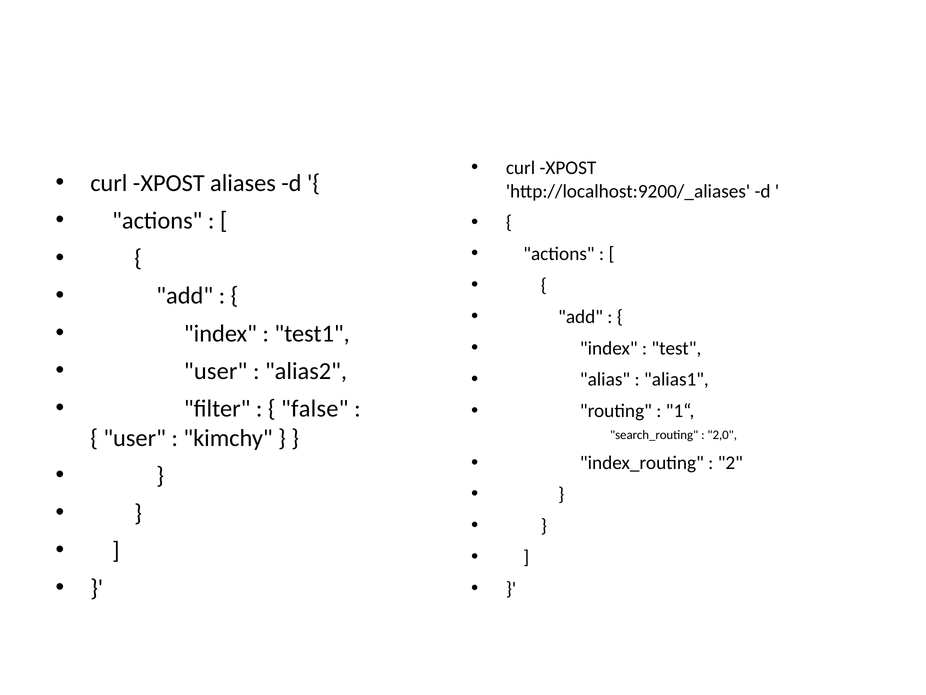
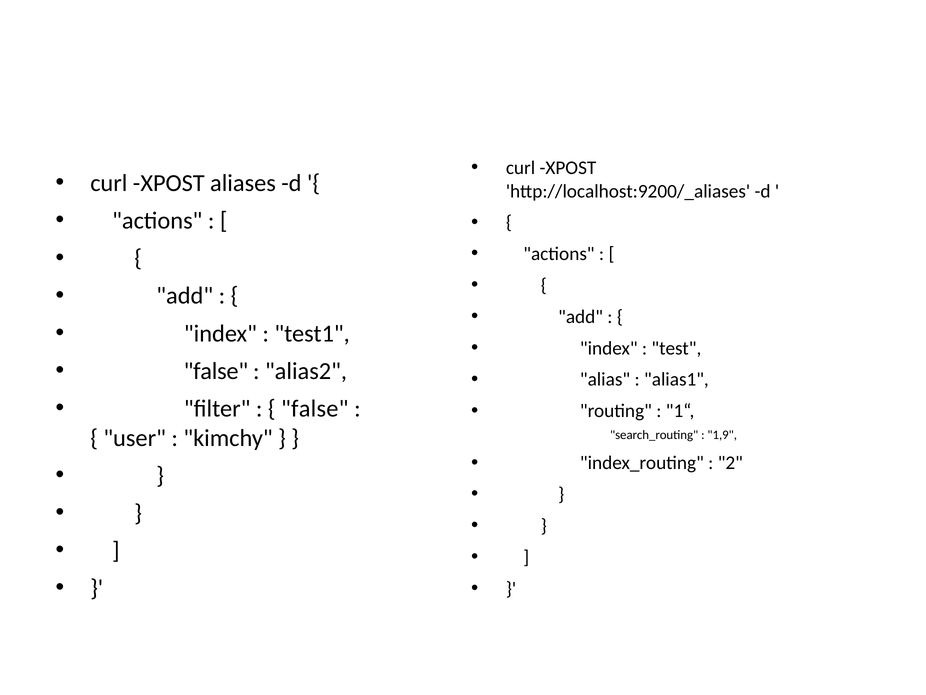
user at (216, 371): user -> false
2,0: 2,0 -> 1,9
